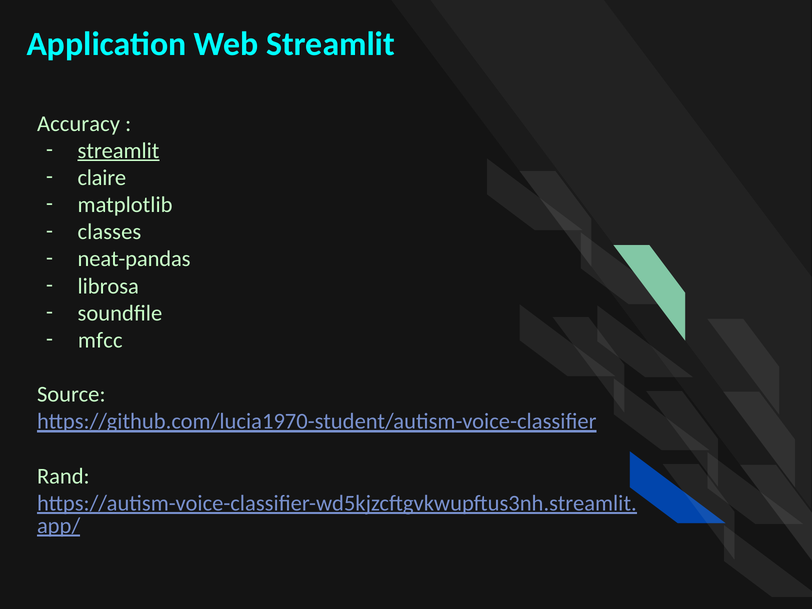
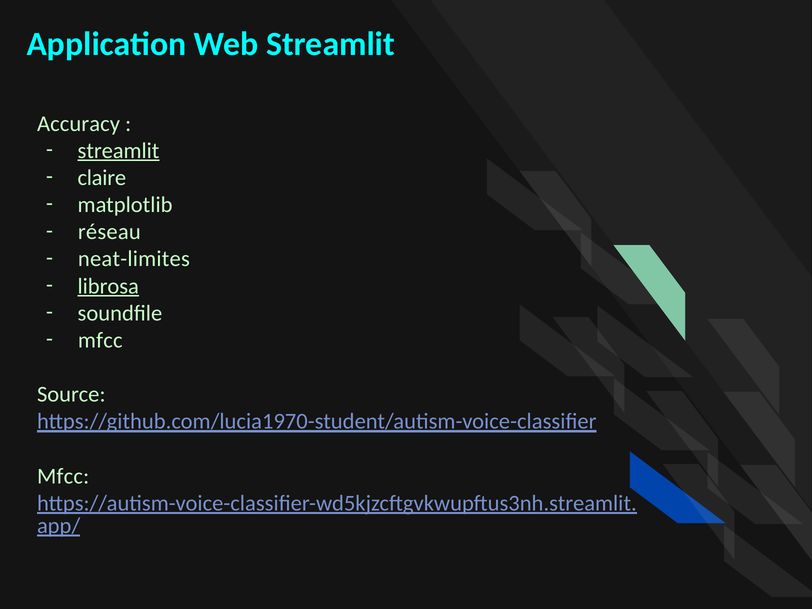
classes: classes -> réseau
neat-pandas: neat-pandas -> neat-limites
librosa underline: none -> present
Rand at (63, 476): Rand -> Mfcc
